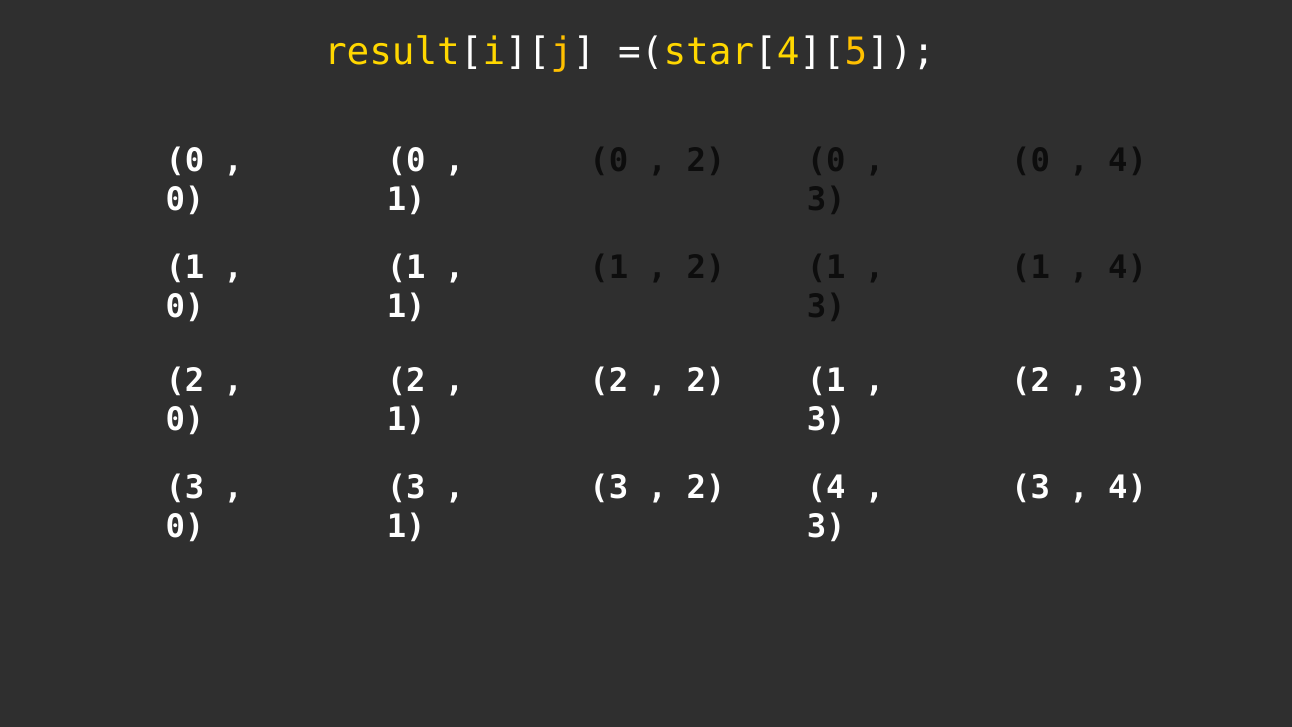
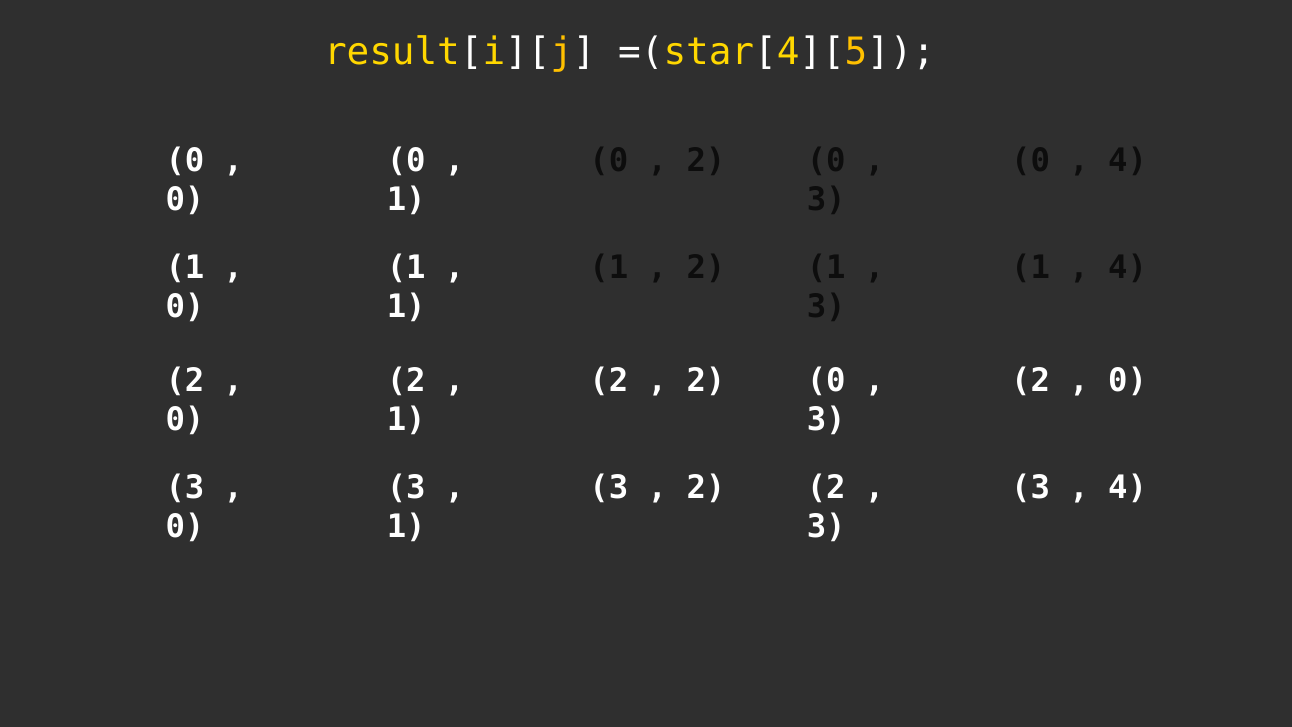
1 at (826, 380): 1 -> 0
3 at (1128, 380): 3 -> 0
2 4: 4 -> 2
